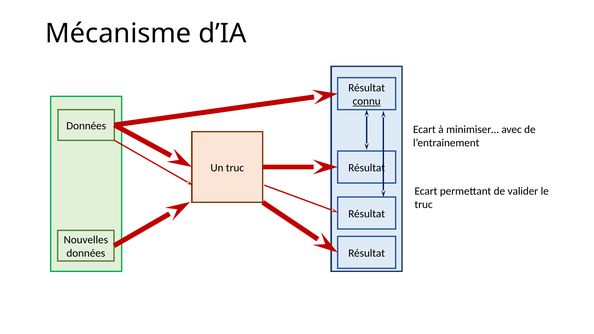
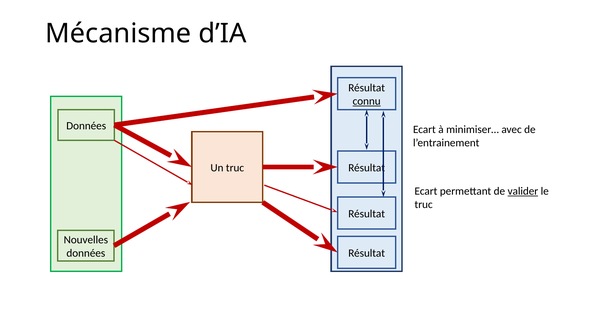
valider underline: none -> present
